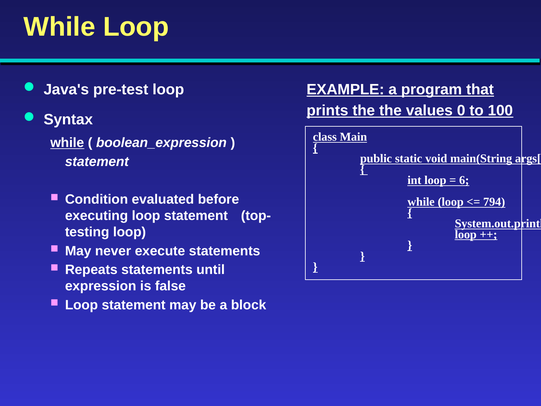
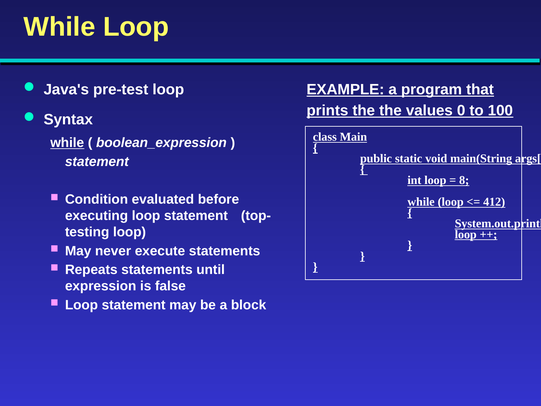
6: 6 -> 8
794: 794 -> 412
